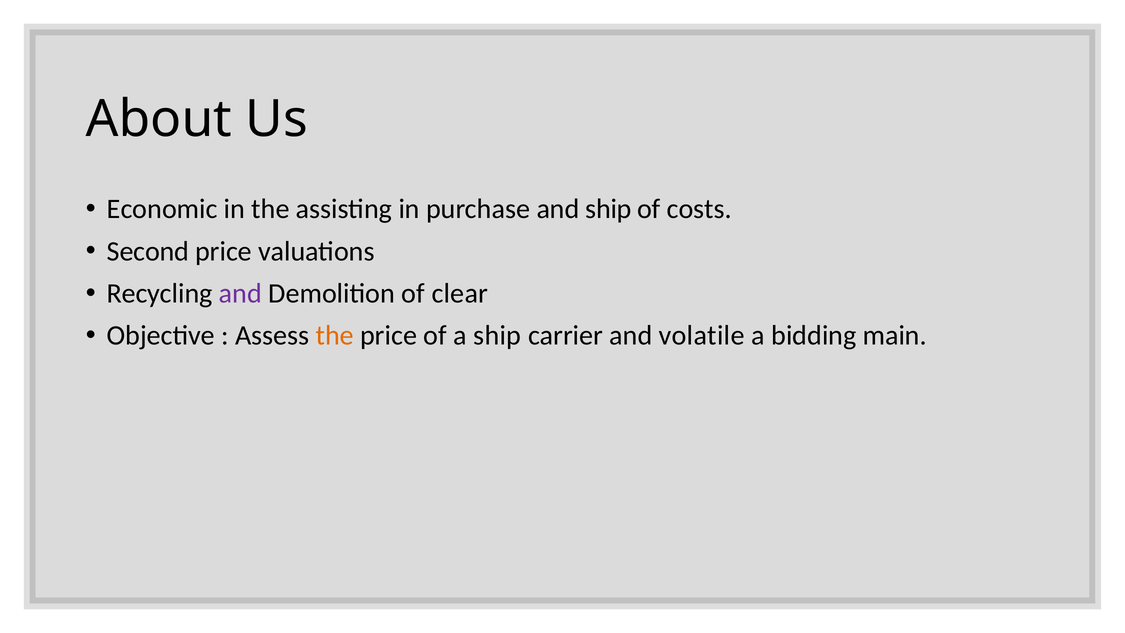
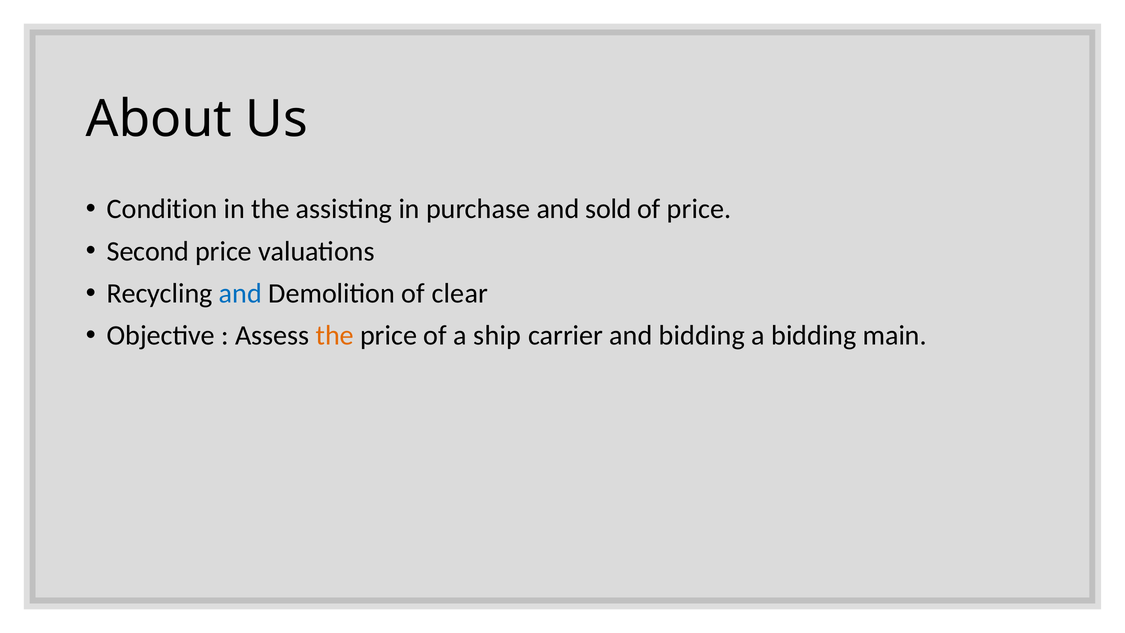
Economic: Economic -> Condition
and ship: ship -> sold
of costs: costs -> price
and at (240, 293) colour: purple -> blue
and volatile: volatile -> bidding
